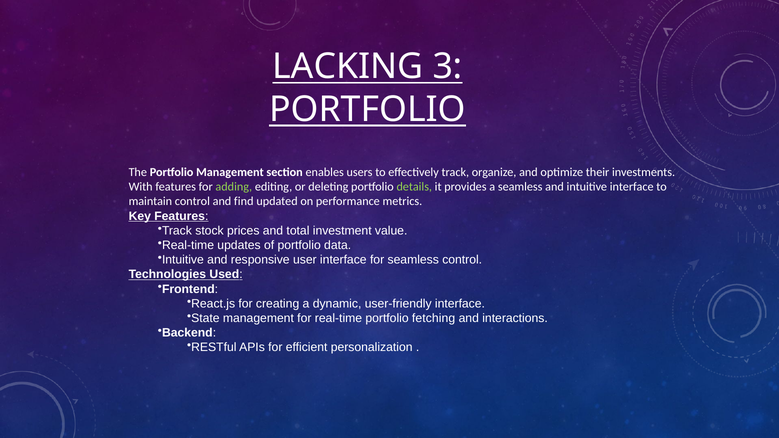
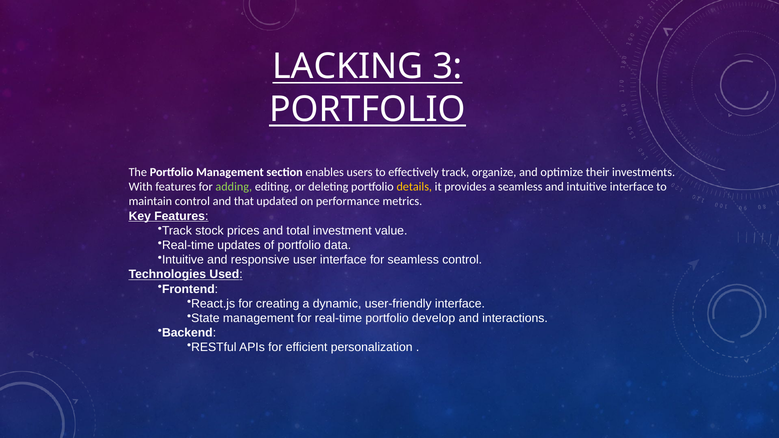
details colour: light green -> yellow
find: find -> that
fetching: fetching -> develop
